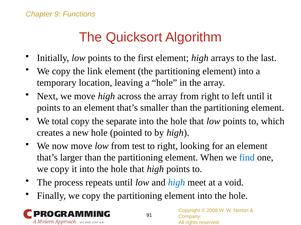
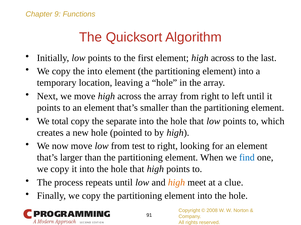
element high arrays: arrays -> across
the link: link -> into
high at (176, 183) colour: blue -> orange
void: void -> clue
